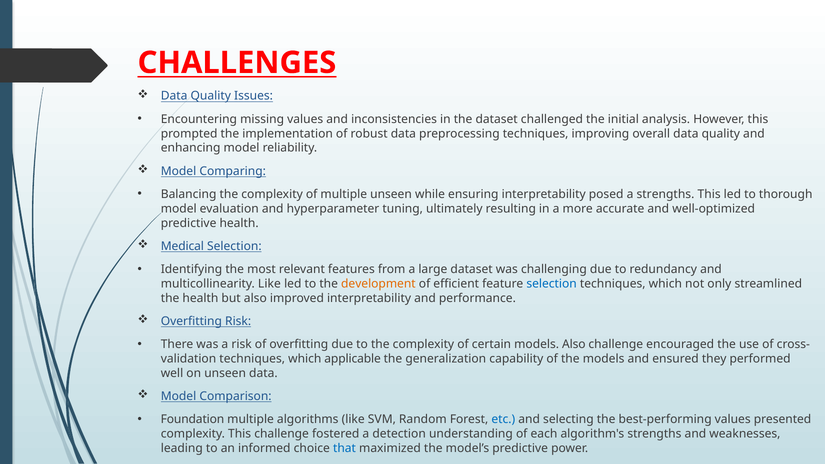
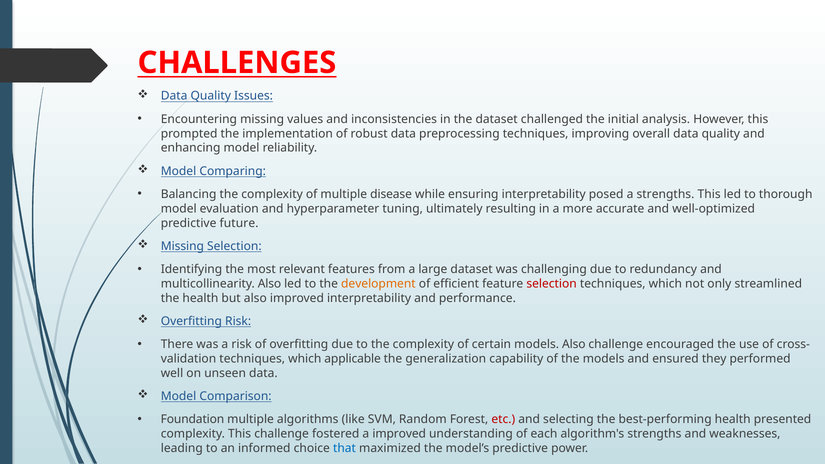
multiple unseen: unseen -> disease
predictive health: health -> future
Medical at (182, 246): Medical -> Missing
multicollinearity Like: Like -> Also
selection at (552, 284) colour: blue -> red
etc colour: blue -> red
best-performing values: values -> health
a detection: detection -> improved
